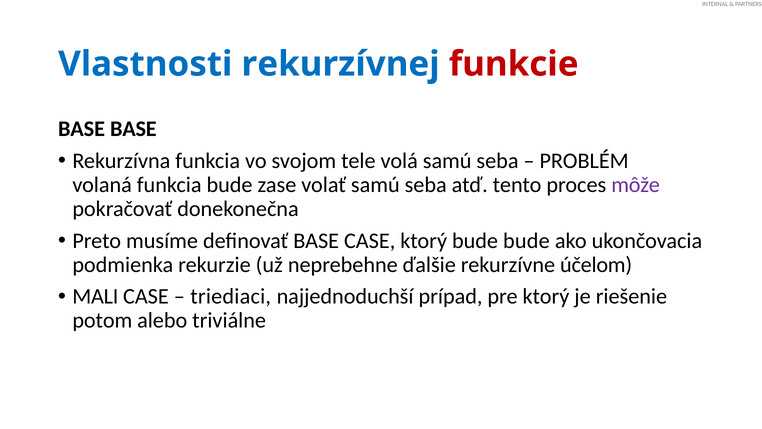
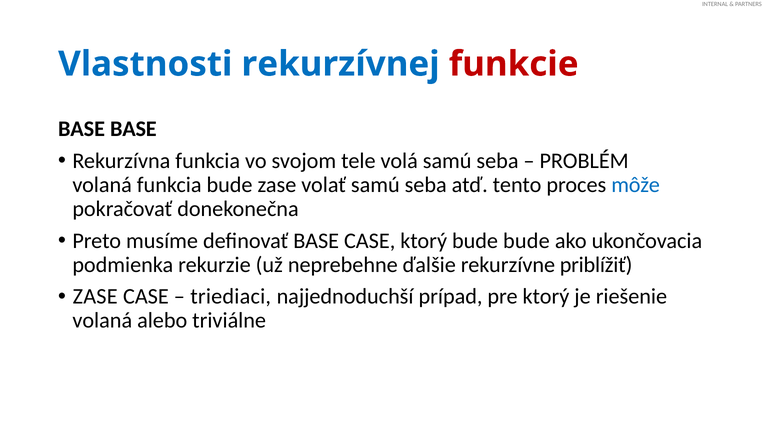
môže colour: purple -> blue
účelom: účelom -> priblížiť
MALI at (95, 296): MALI -> ZASE
potom at (102, 320): potom -> volaná
